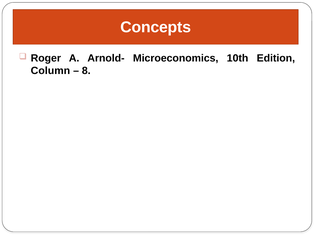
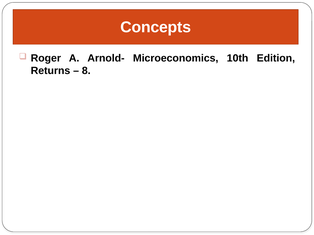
Column: Column -> Returns
